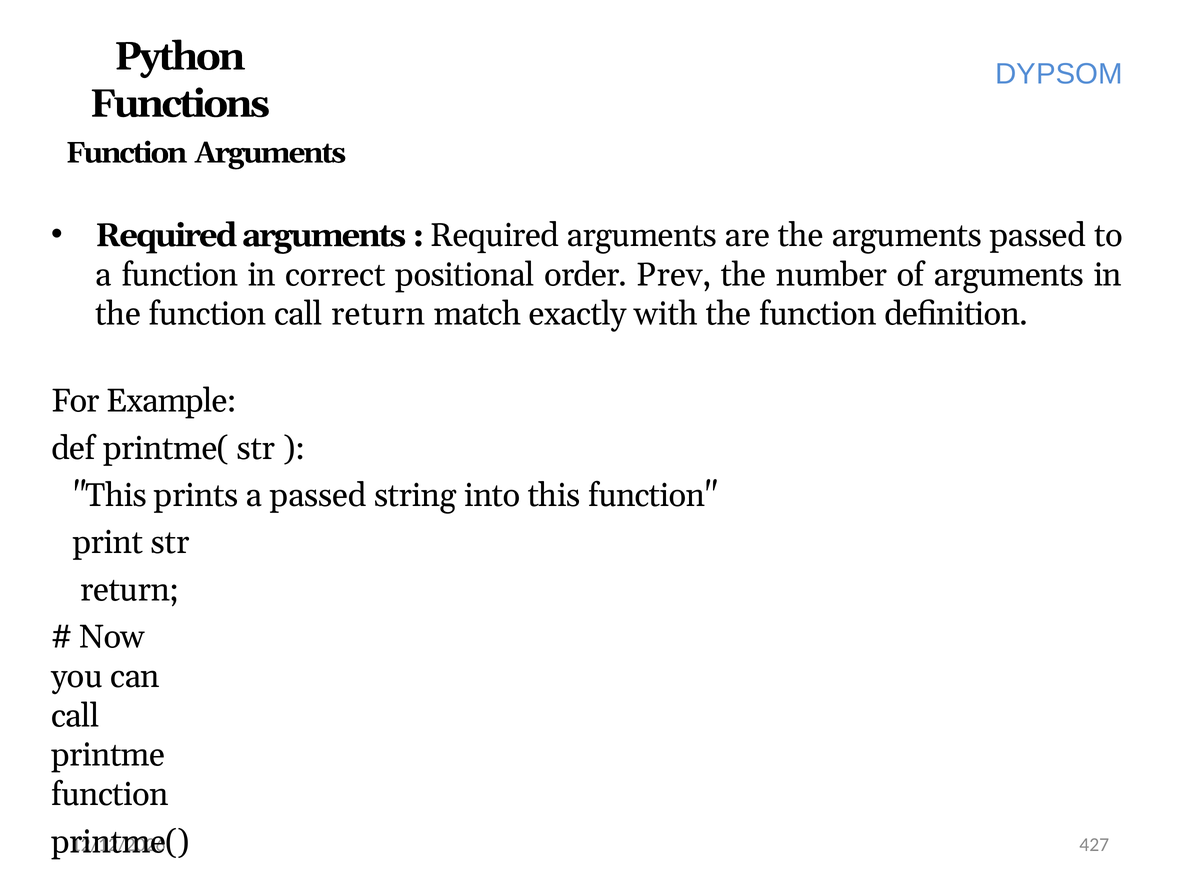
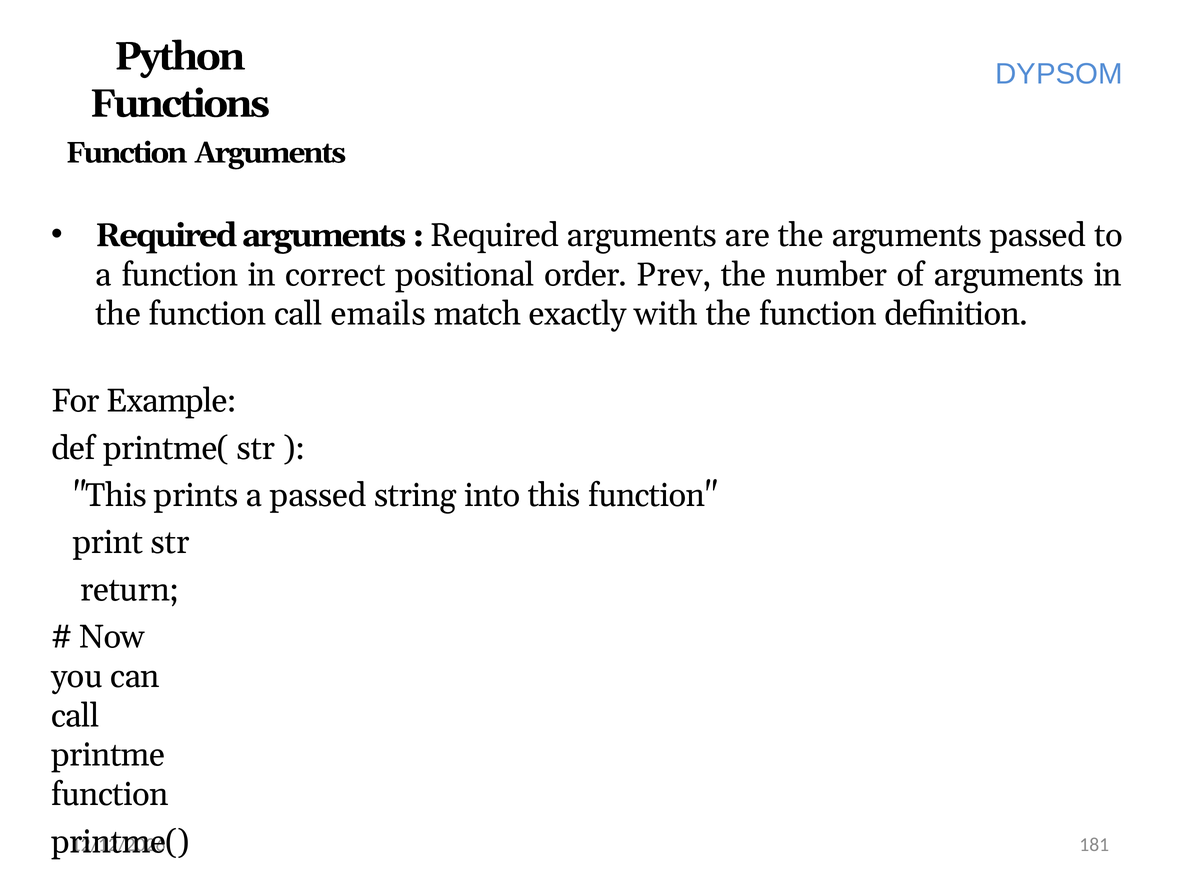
call return: return -> emails
427: 427 -> 181
